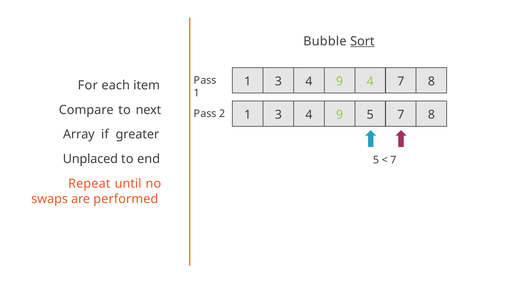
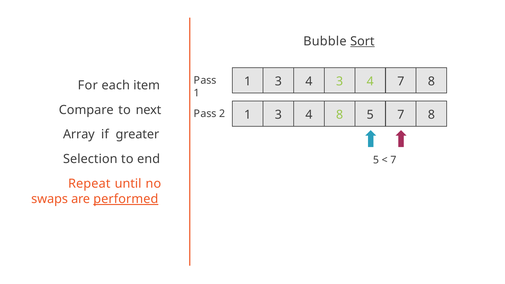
9 at (340, 82): 9 -> 3
9 at (340, 115): 9 -> 8
Unplaced: Unplaced -> Selection
performed underline: none -> present
